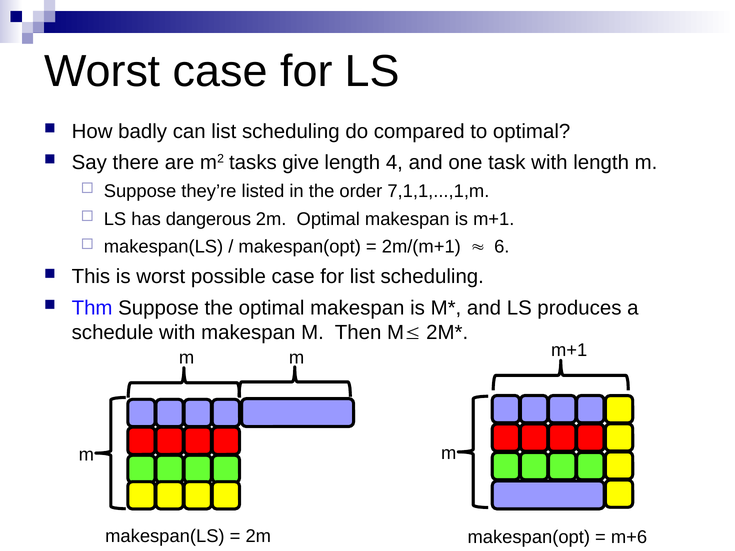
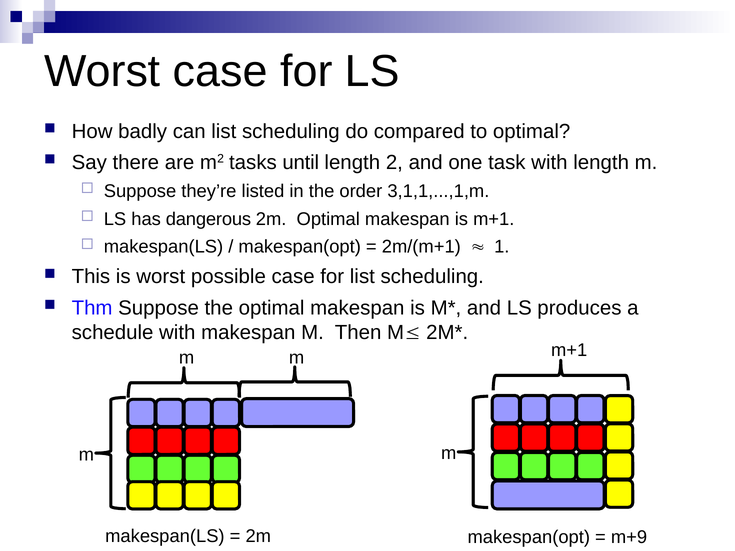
give: give -> until
4: 4 -> 2
7,1,1,...,1,m: 7,1,1,...,1,m -> 3,1,1,...,1,m
6: 6 -> 1
m+6: m+6 -> m+9
